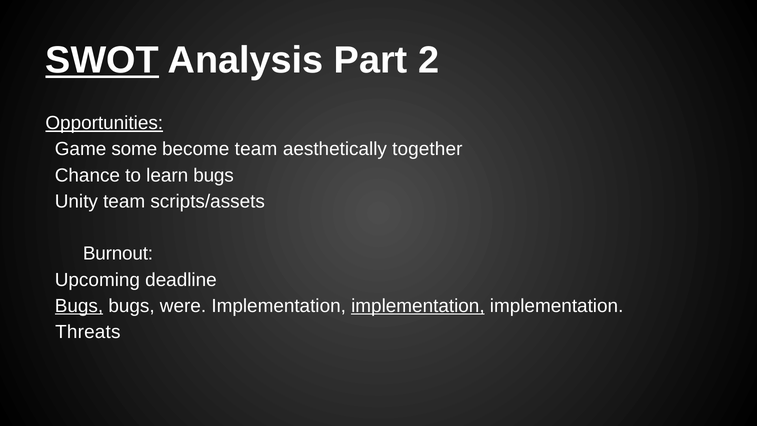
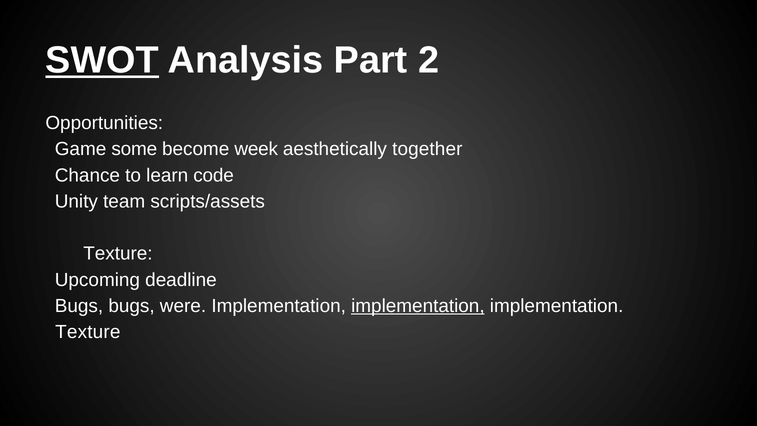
Opportunities underline: present -> none
become team: team -> week
learn bugs: bugs -> code
Burnout at (118, 254): Burnout -> Texture
Bugs at (79, 306) underline: present -> none
Threats at (88, 332): Threats -> Texture
